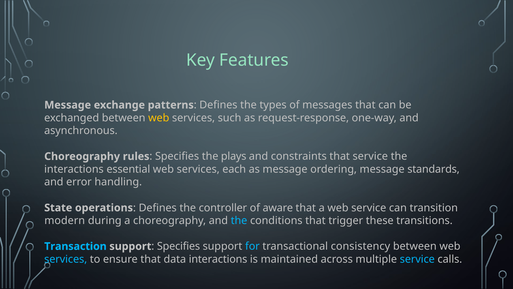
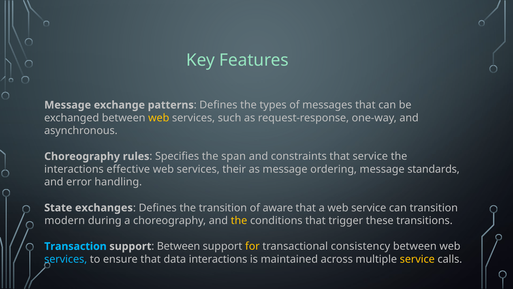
plays: plays -> span
essential: essential -> effective
each: each -> their
operations: operations -> exchanges
the controller: controller -> transition
the at (239, 220) colour: light blue -> yellow
Specifies at (179, 246): Specifies -> Between
for colour: light blue -> yellow
service at (417, 259) colour: light blue -> yellow
